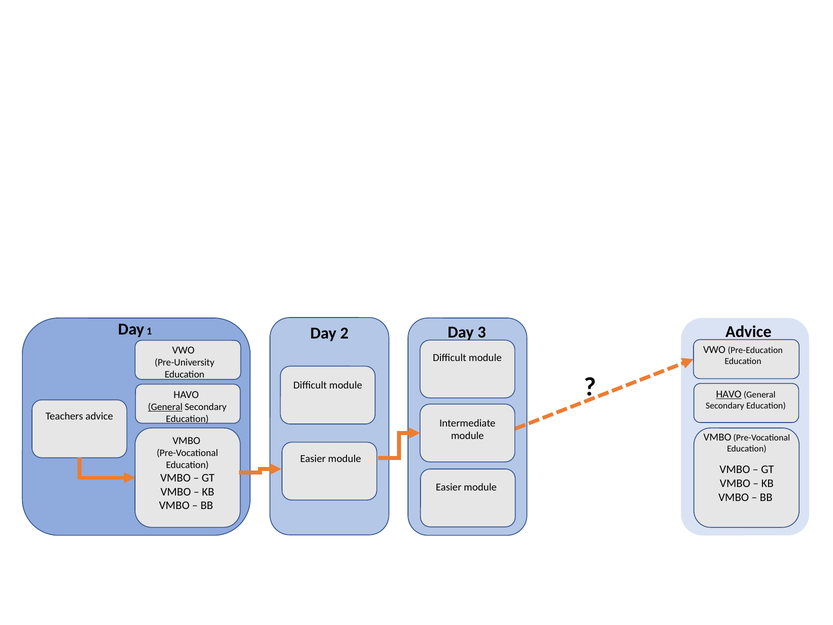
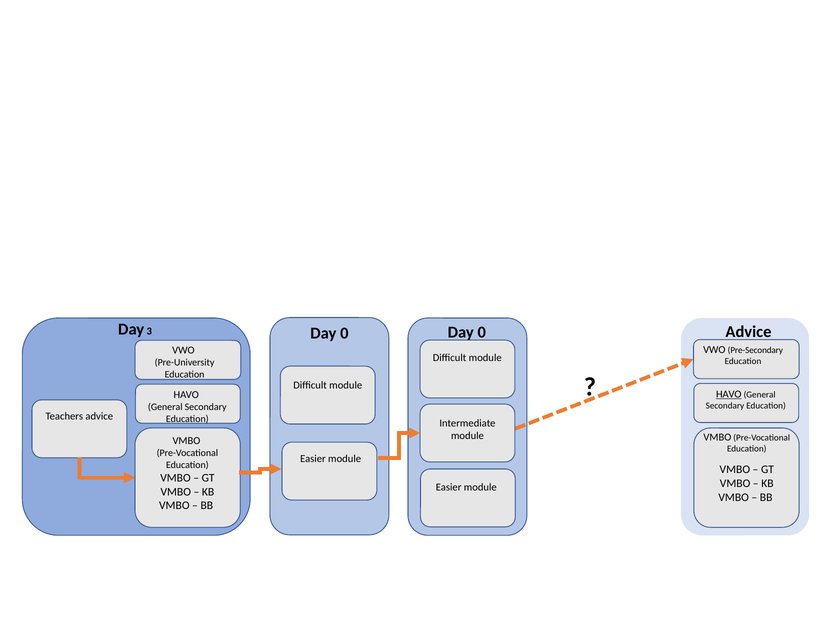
1: 1 -> 3
3 at (482, 332): 3 -> 0
2 at (344, 333): 2 -> 0
Pre-Education: Pre-Education -> Pre-Secondary
General at (165, 407) underline: present -> none
